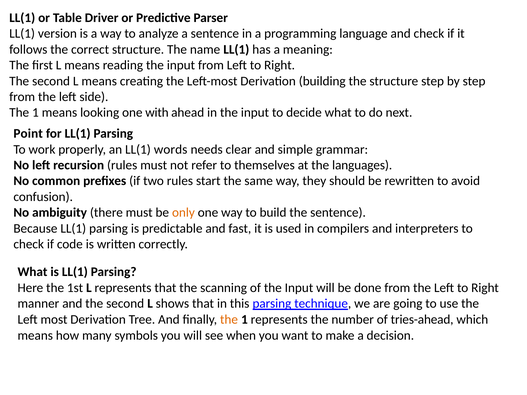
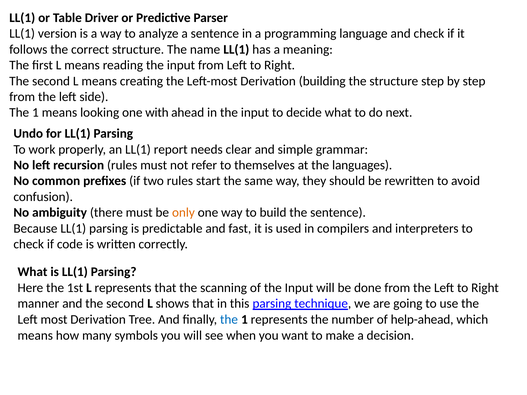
Point: Point -> Undo
words: words -> report
the at (229, 320) colour: orange -> blue
tries-ahead: tries-ahead -> help-ahead
